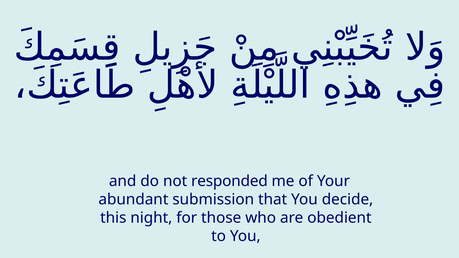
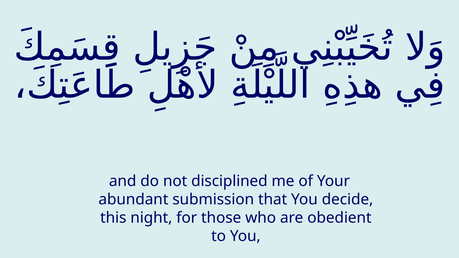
responded: responded -> disciplined
